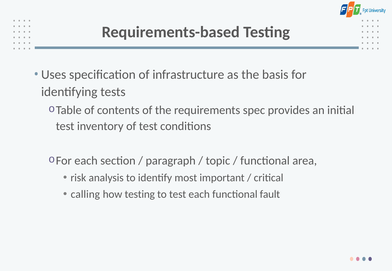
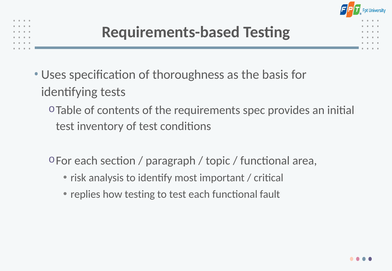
infrastructure: infrastructure -> thoroughness
calling: calling -> replies
